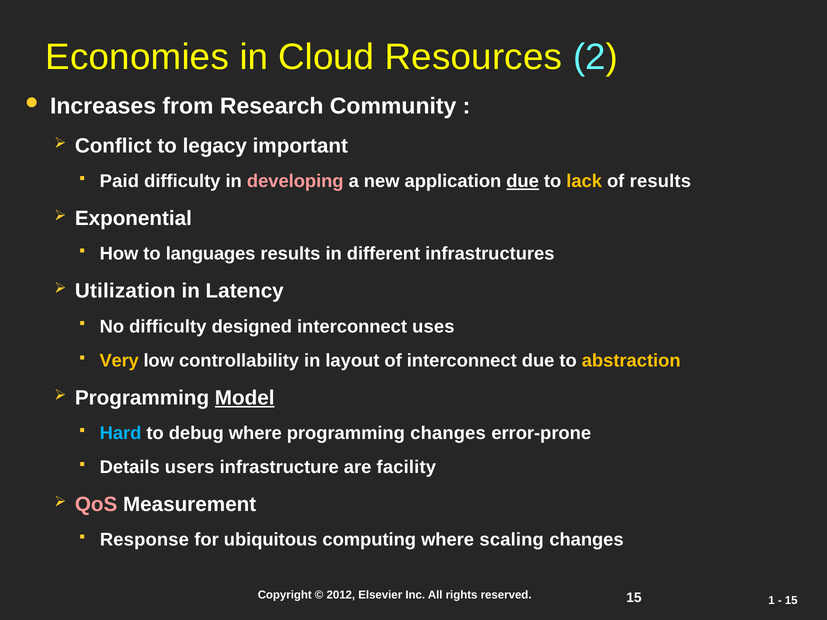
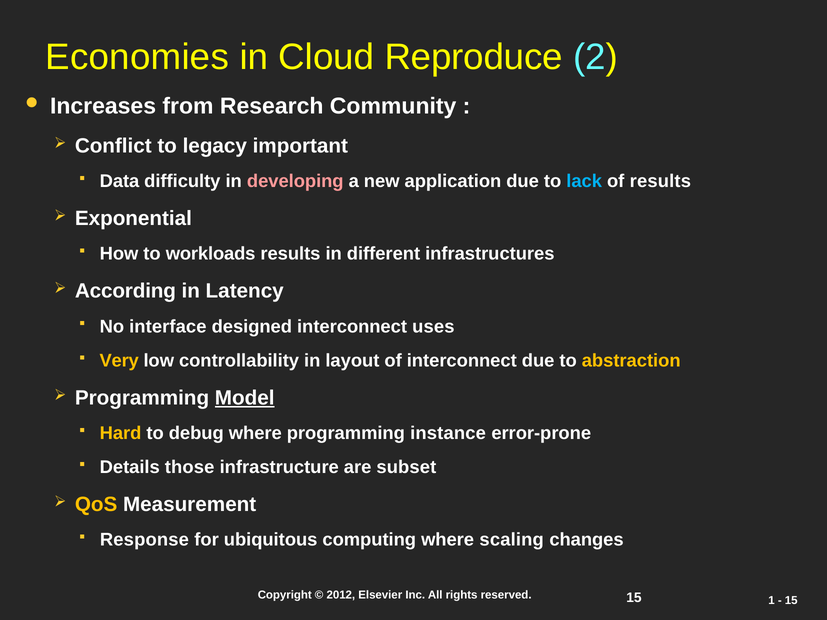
Resources: Resources -> Reproduce
Paid: Paid -> Data
due at (523, 181) underline: present -> none
lack colour: yellow -> light blue
languages: languages -> workloads
Utilization: Utilization -> According
No difficulty: difficulty -> interface
Hard colour: light blue -> yellow
programming changes: changes -> instance
users: users -> those
facility: facility -> subset
QoS colour: pink -> yellow
